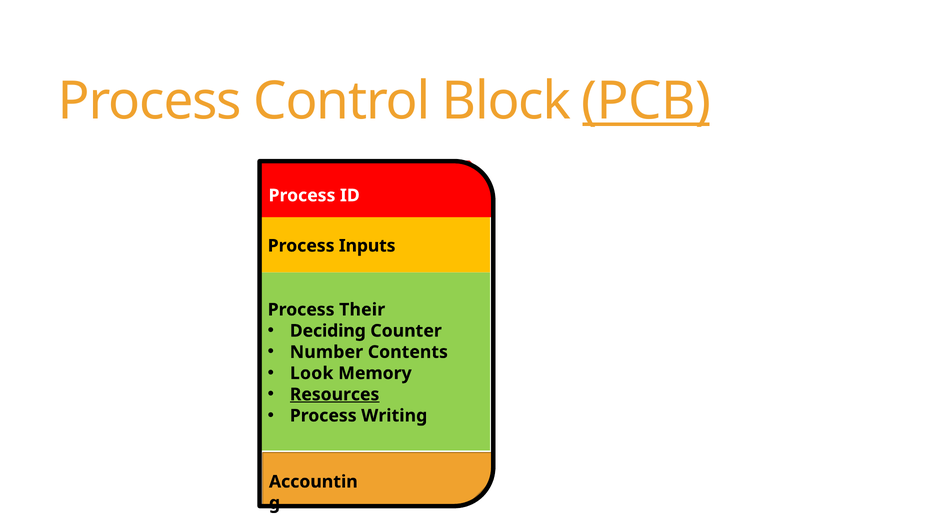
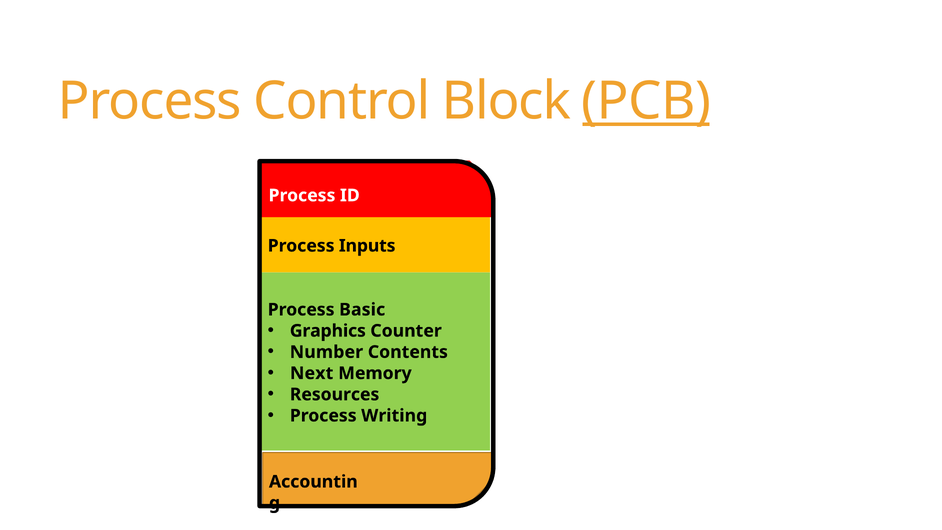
Their: Their -> Basic
Deciding: Deciding -> Graphics
Look: Look -> Next
Resources underline: present -> none
